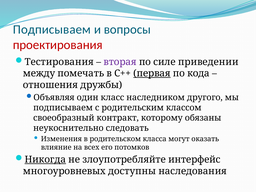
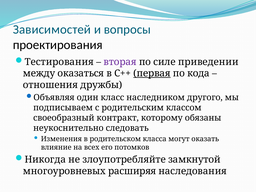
Подписываем at (52, 30): Подписываем -> Зависимостей
проектирования colour: red -> black
помечать: помечать -> оказаться
Никогда underline: present -> none
интерфейс: интерфейс -> замкнутой
доступны: доступны -> расширяя
